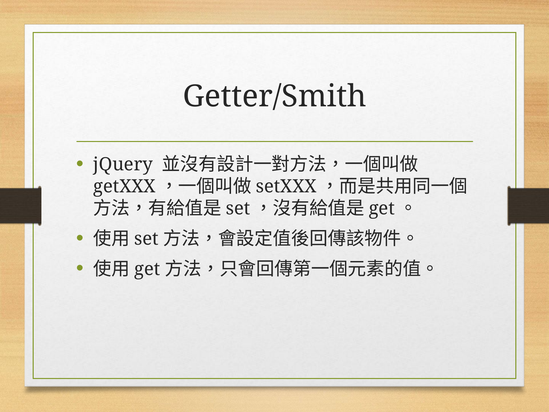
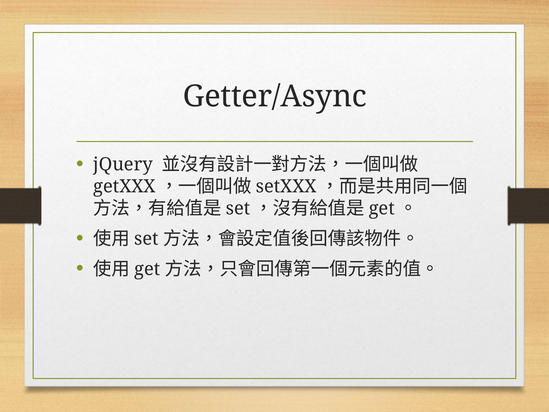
Getter/Smith: Getter/Smith -> Getter/Async
